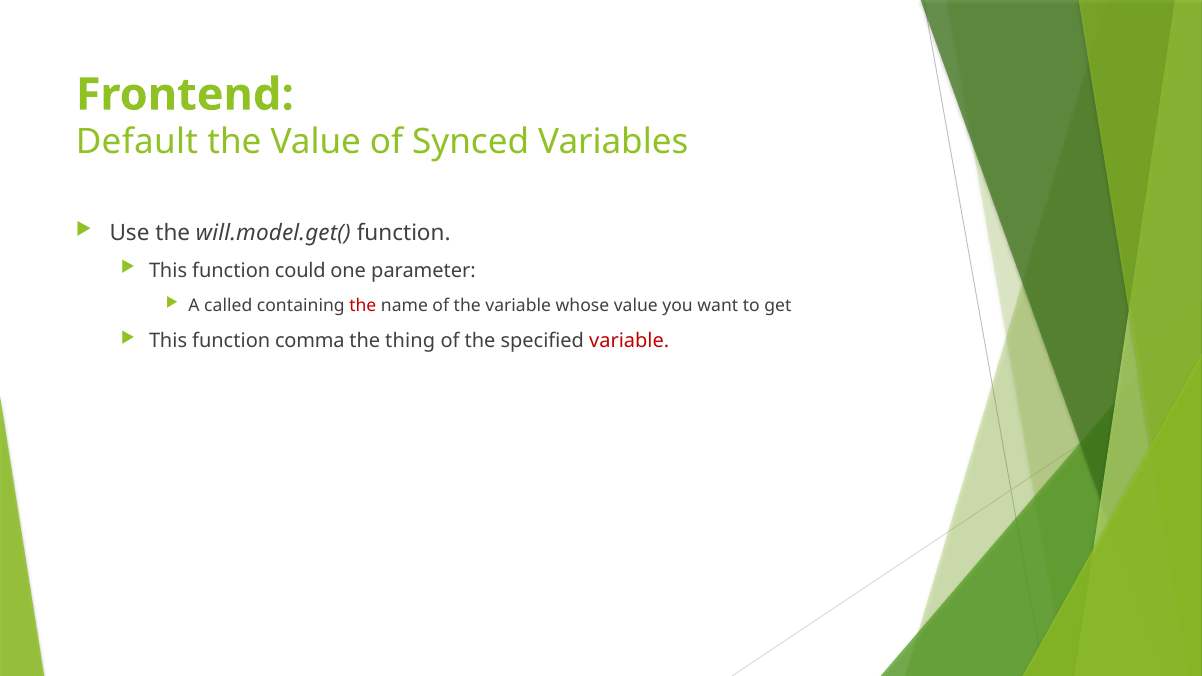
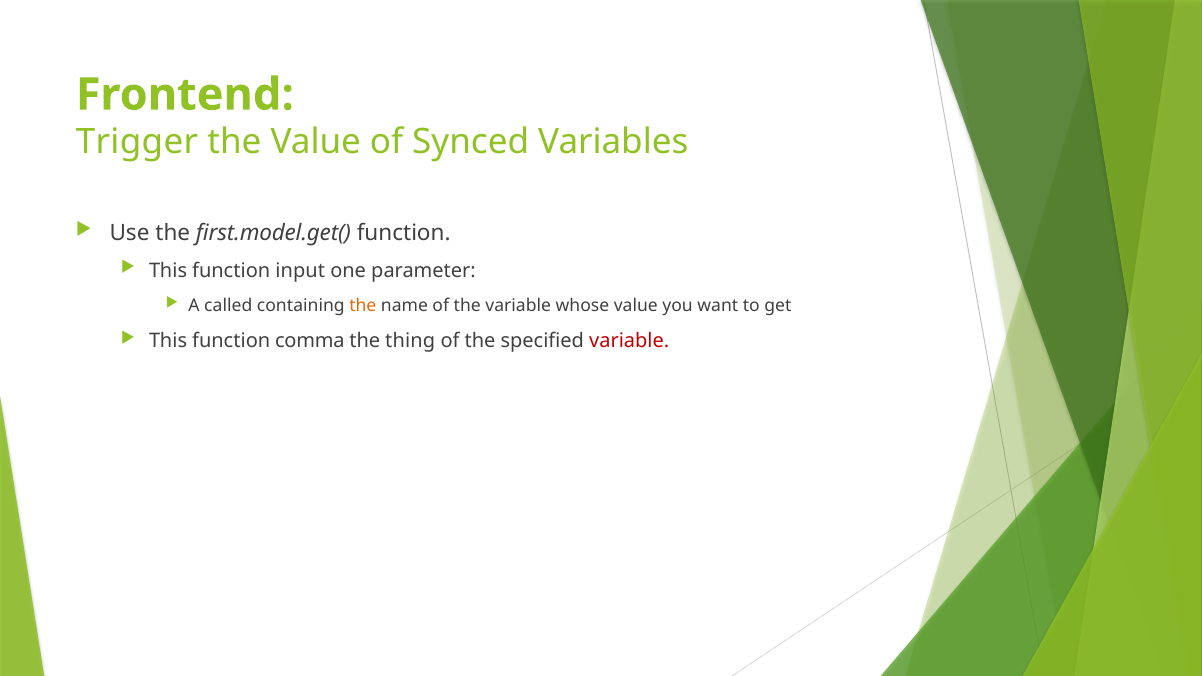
Default: Default -> Trigger
will.model.get(: will.model.get( -> first.model.get(
could: could -> input
the at (363, 305) colour: red -> orange
